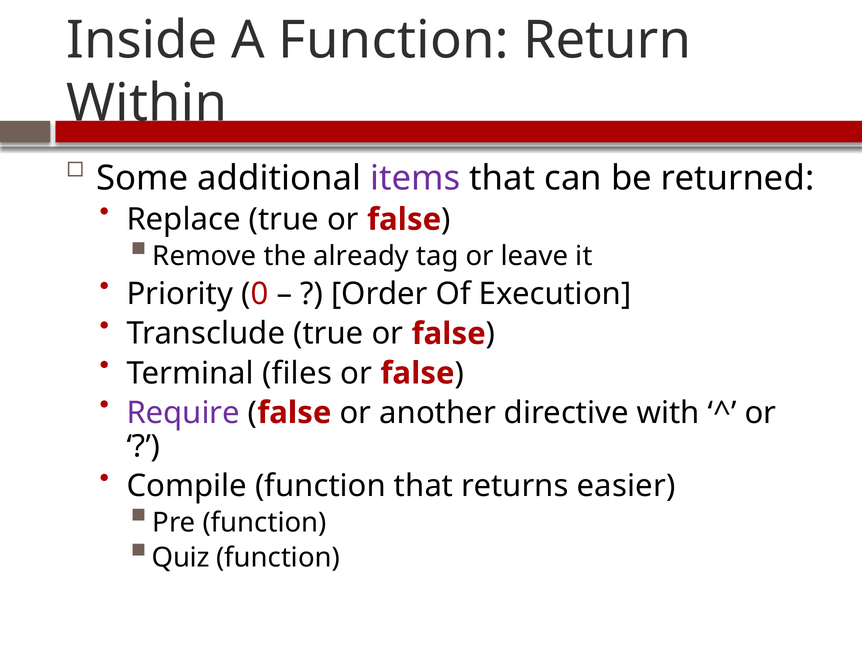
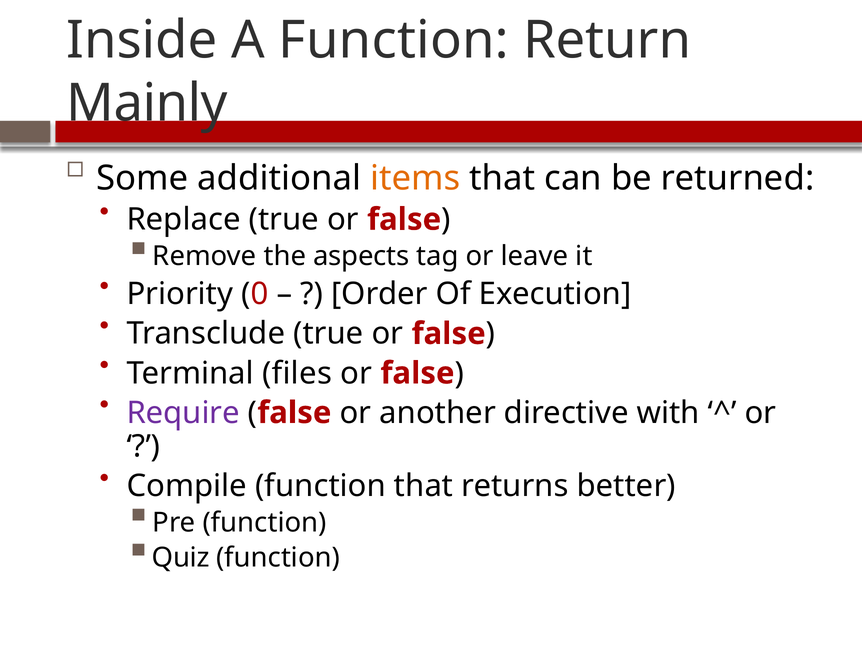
Within: Within -> Mainly
items colour: purple -> orange
already: already -> aspects
easier: easier -> better
